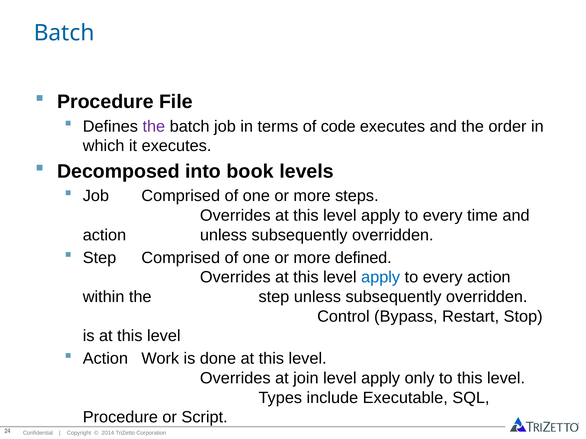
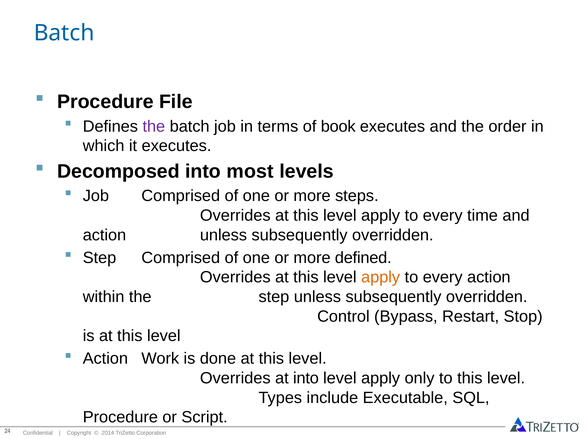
code: code -> book
book: book -> most
apply at (381, 278) colour: blue -> orange
at join: join -> into
